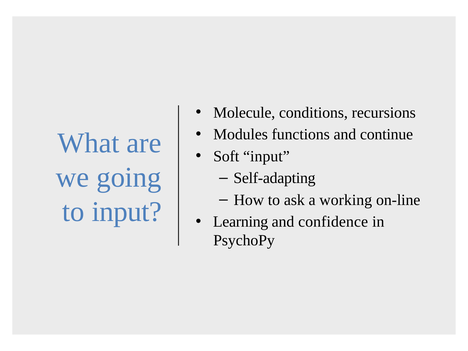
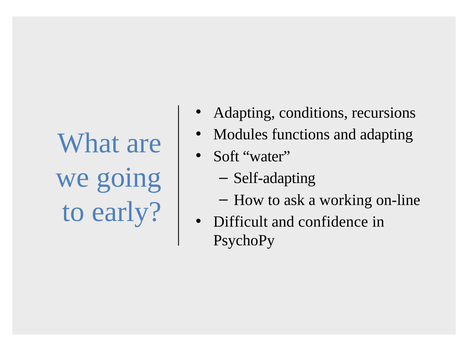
Molecule at (244, 113): Molecule -> Adapting
and continue: continue -> adapting
Soft input: input -> water
to input: input -> early
Learning: Learning -> Difficult
